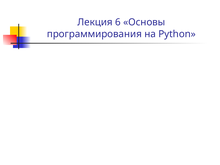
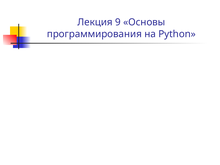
6: 6 -> 9
